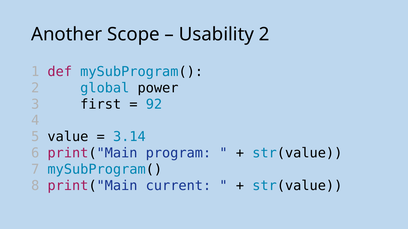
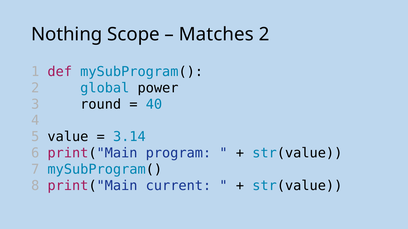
Another: Another -> Nothing
Usability: Usability -> Matches
first: first -> round
92: 92 -> 40
